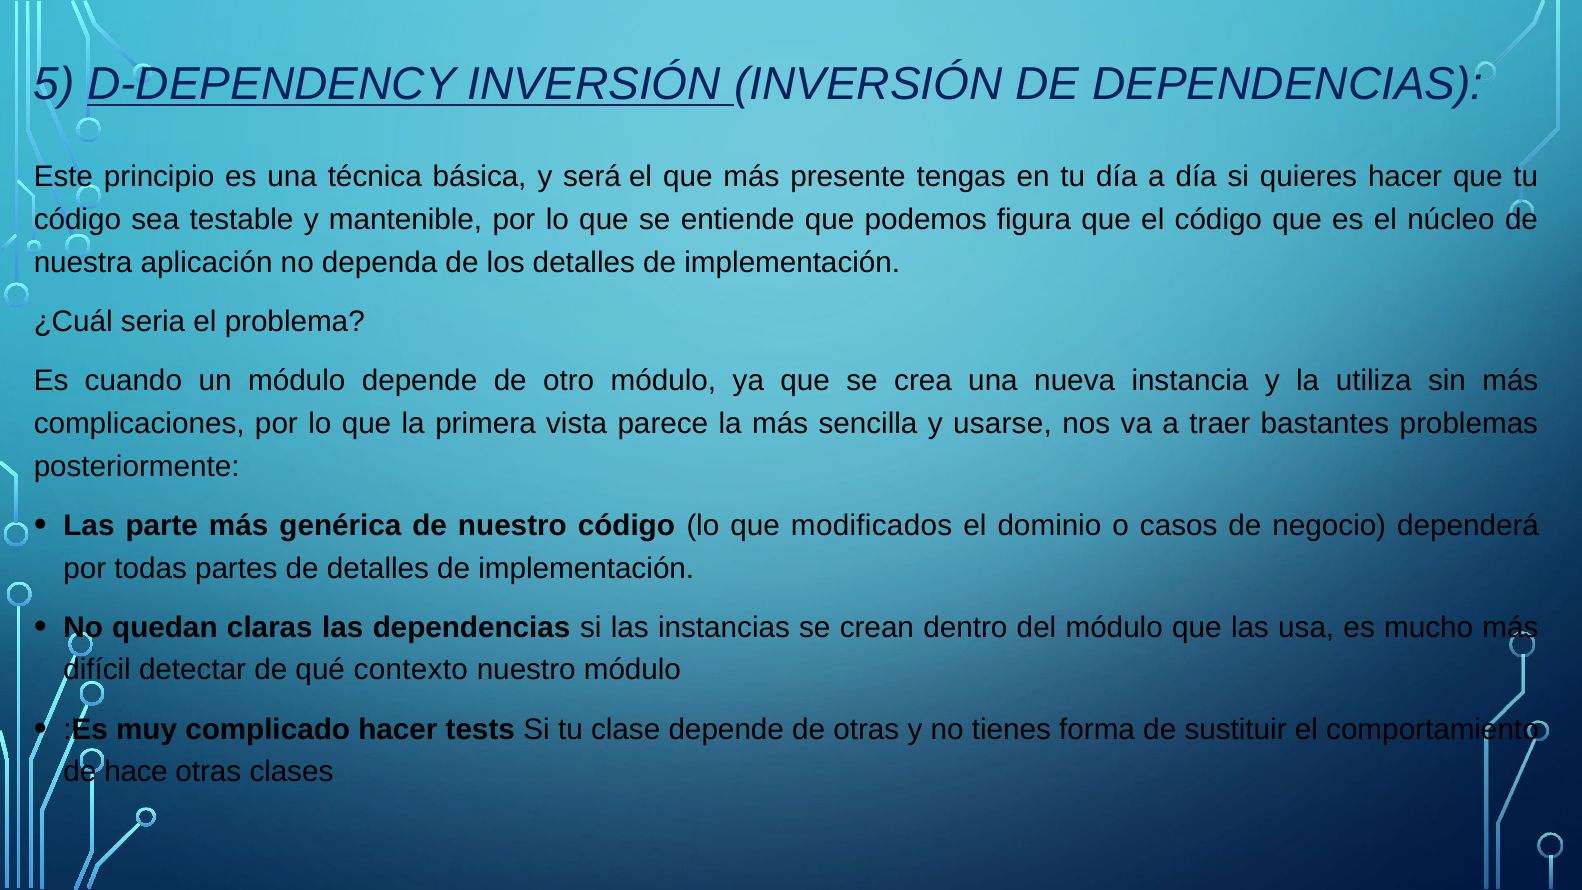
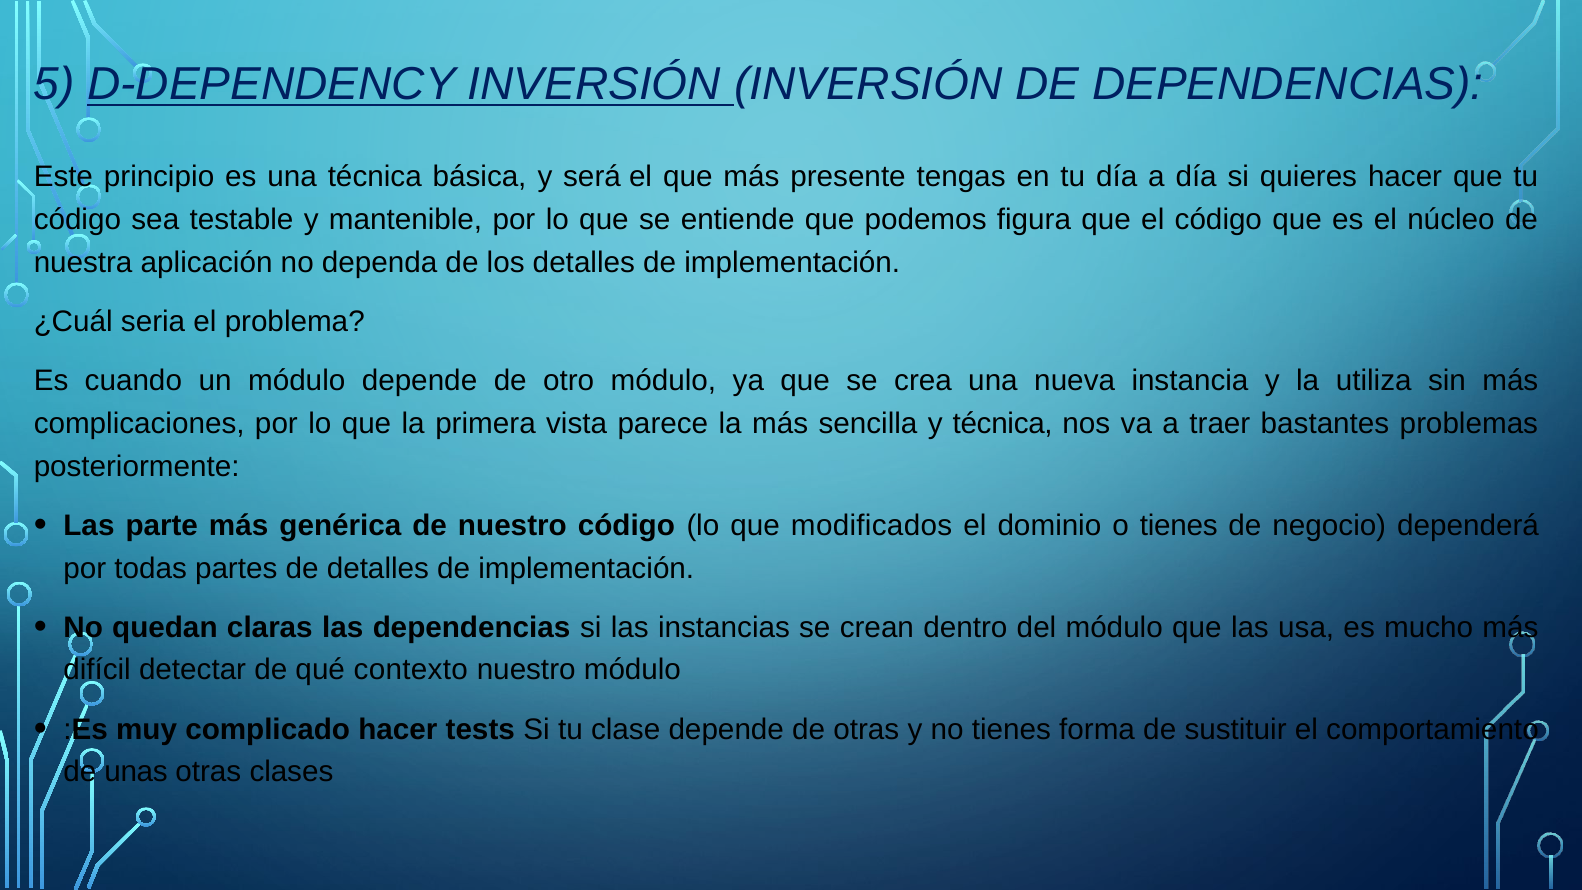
y usarse: usarse -> técnica
o casos: casos -> tienes
hace: hace -> unas
